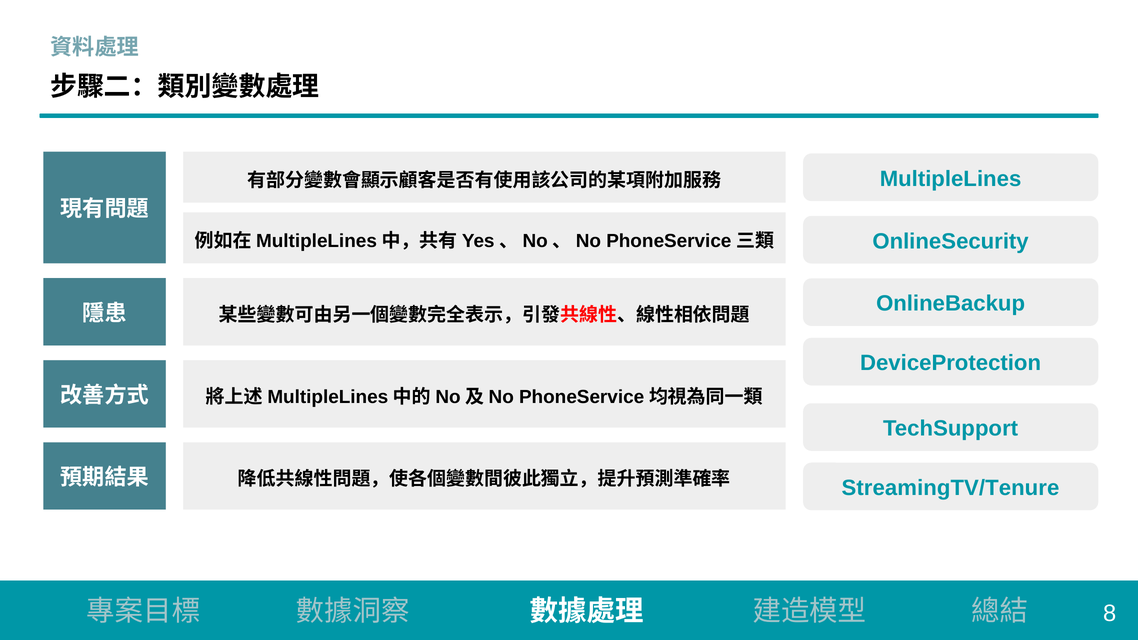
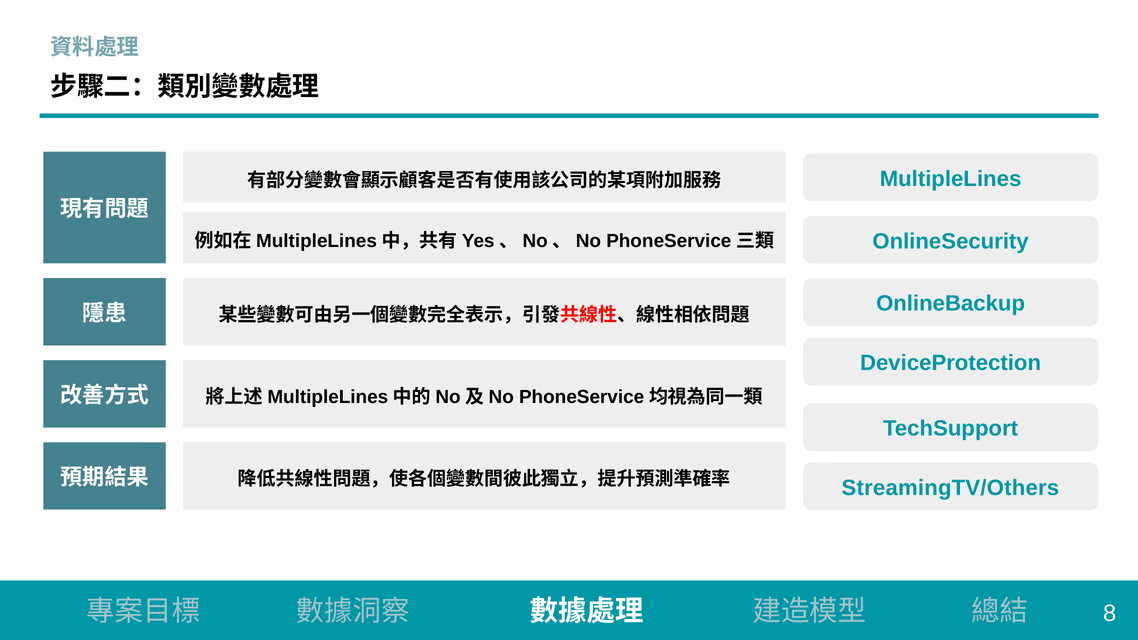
StreamingTV/Tenure: StreamingTV/Tenure -> StreamingTV/Others
